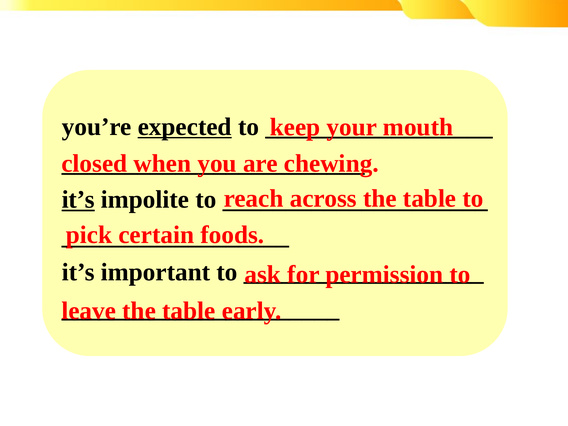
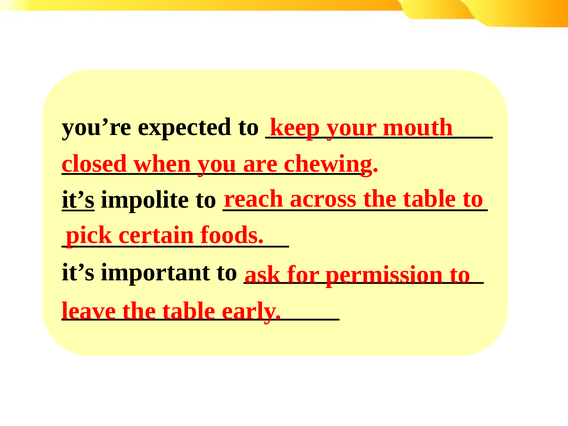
expected underline: present -> none
